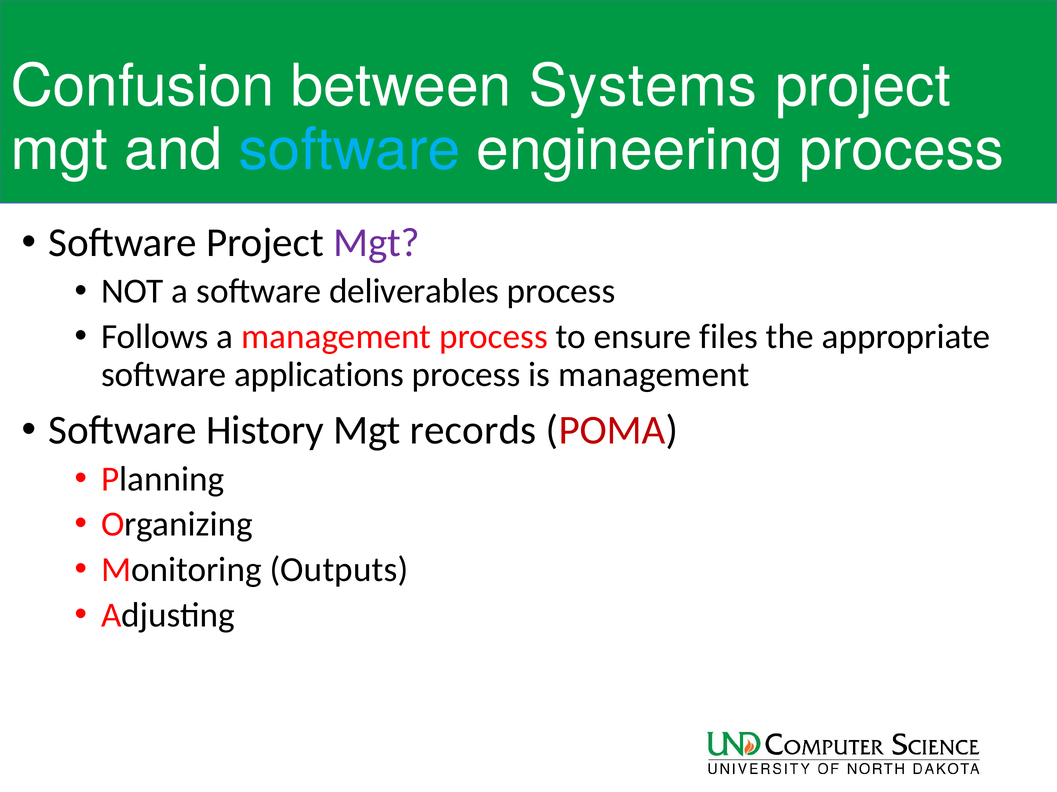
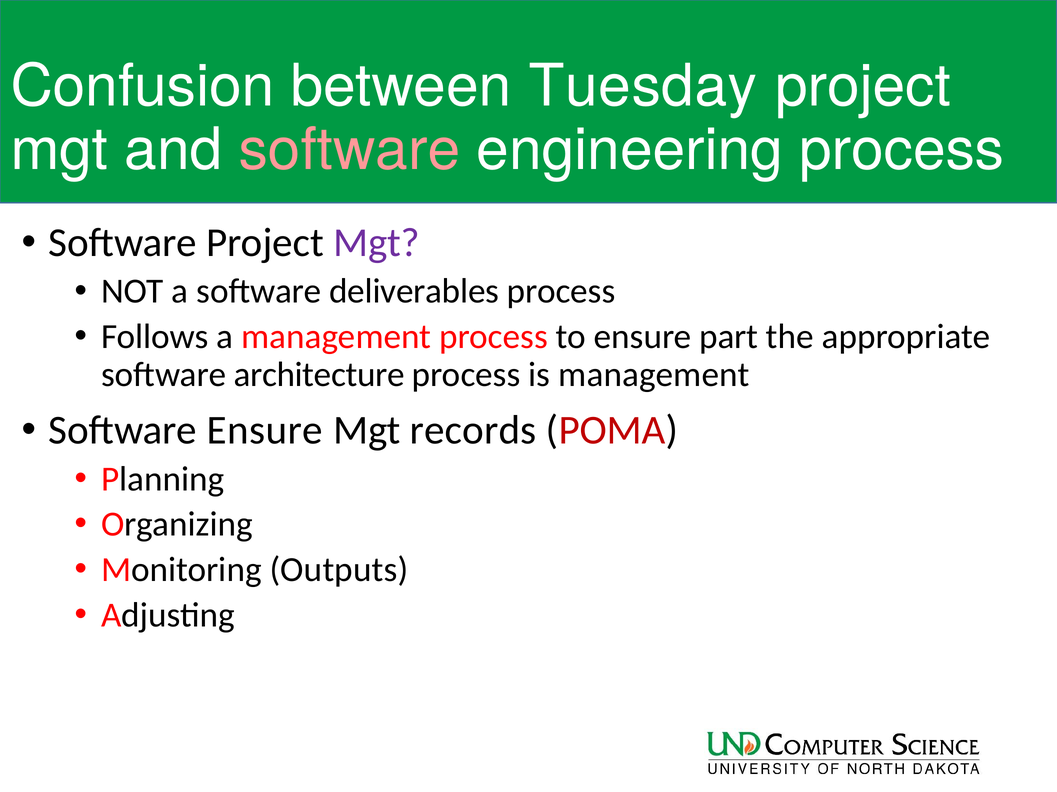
Systems: Systems -> Tuesday
software at (349, 150) colour: light blue -> pink
files: files -> part
applications: applications -> architecture
Software History: History -> Ensure
